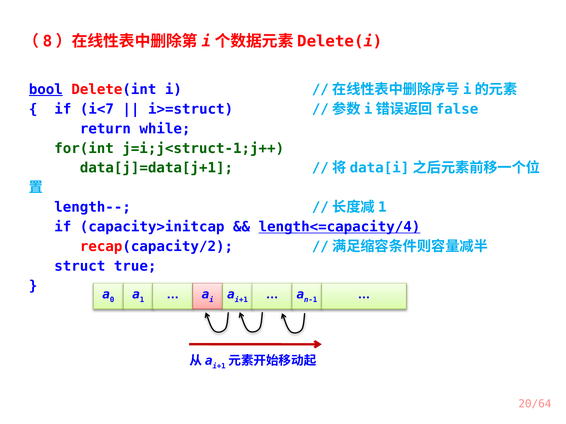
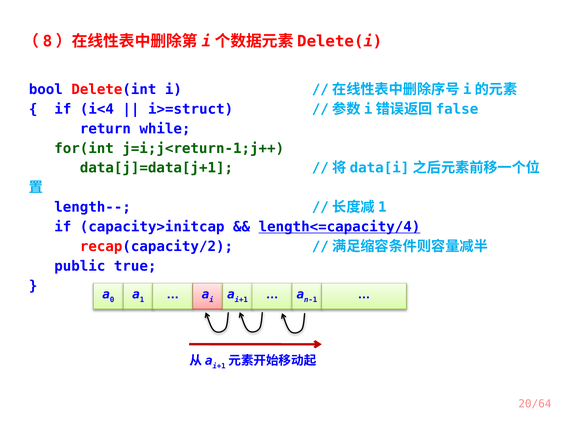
bool underline: present -> none
i<7: i<7 -> i<4
j=i;j<struct-1;j++: j=i;j<struct-1;j++ -> j=i;j<return-1;j++
struct: struct -> public
